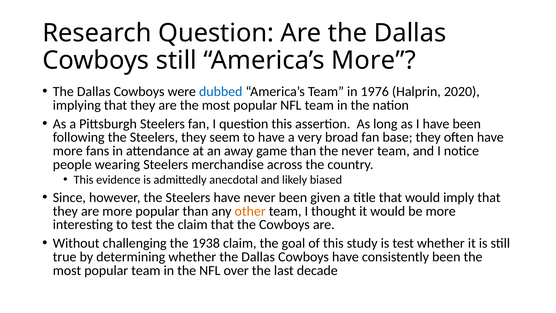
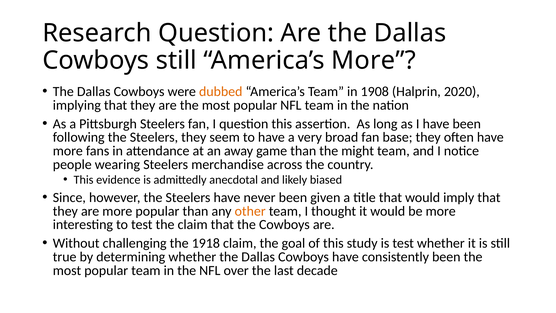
dubbed colour: blue -> orange
1976: 1976 -> 1908
the never: never -> might
1938: 1938 -> 1918
